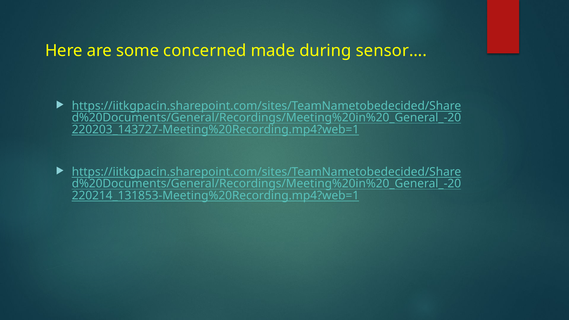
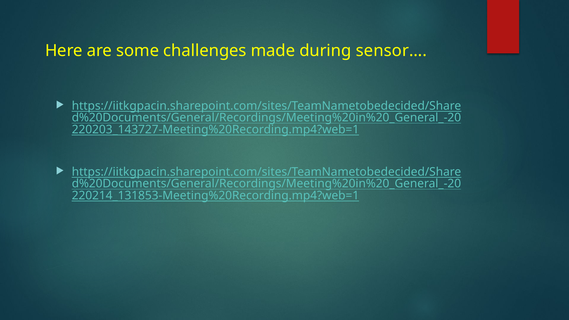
concerned: concerned -> challenges
